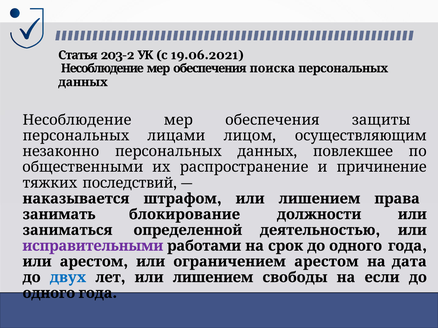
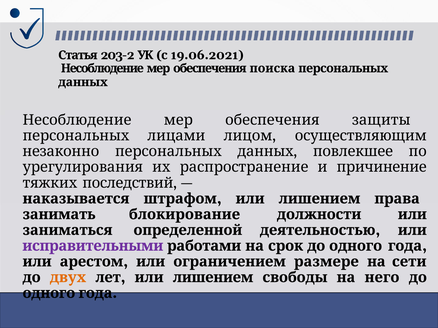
общественными: общественными -> урегулирования
ограничением арестом: арестом -> размере
дата: дата -> сети
двух colour: blue -> orange
если: если -> него
